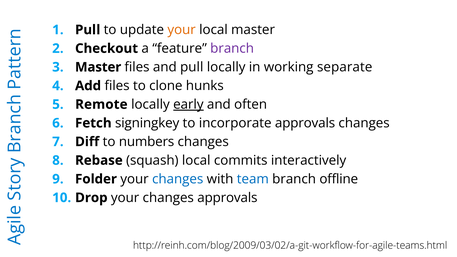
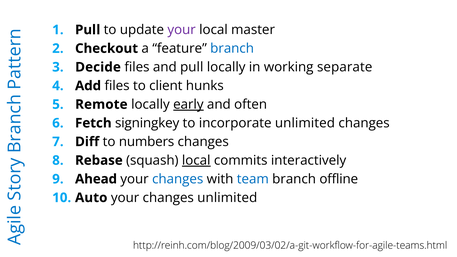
your at (182, 30) colour: orange -> purple
branch at (232, 48) colour: purple -> blue
Master at (98, 67): Master -> Decide
clone: clone -> client
incorporate approvals: approvals -> unlimited
local at (196, 160) underline: none -> present
Folder: Folder -> Ahead
Drop: Drop -> Auto
changes approvals: approvals -> unlimited
